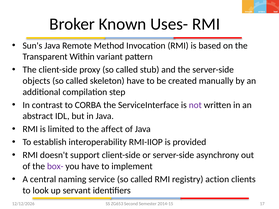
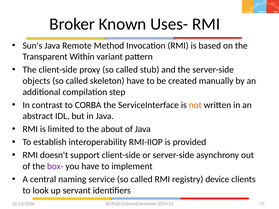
not colour: purple -> orange
affect: affect -> about
action: action -> device
